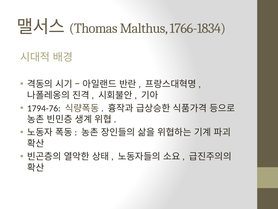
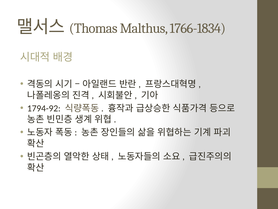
1794-76: 1794-76 -> 1794-92
